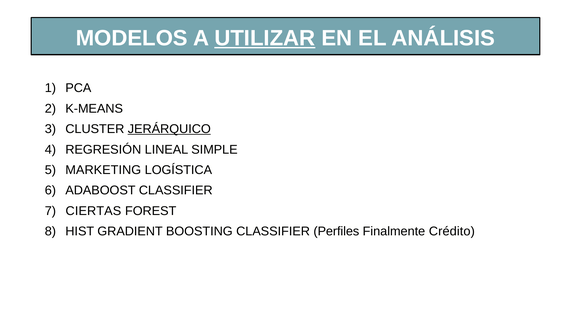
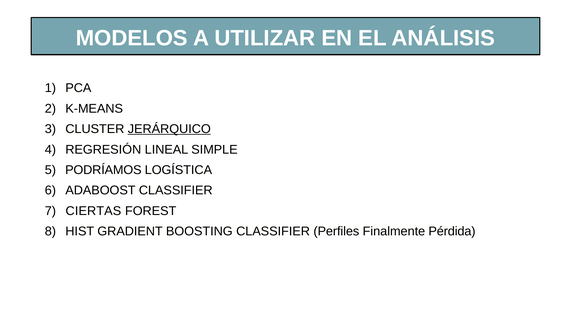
UTILIZAR underline: present -> none
MARKETING: MARKETING -> PODRÍAMOS
Crédito: Crédito -> Pérdida
